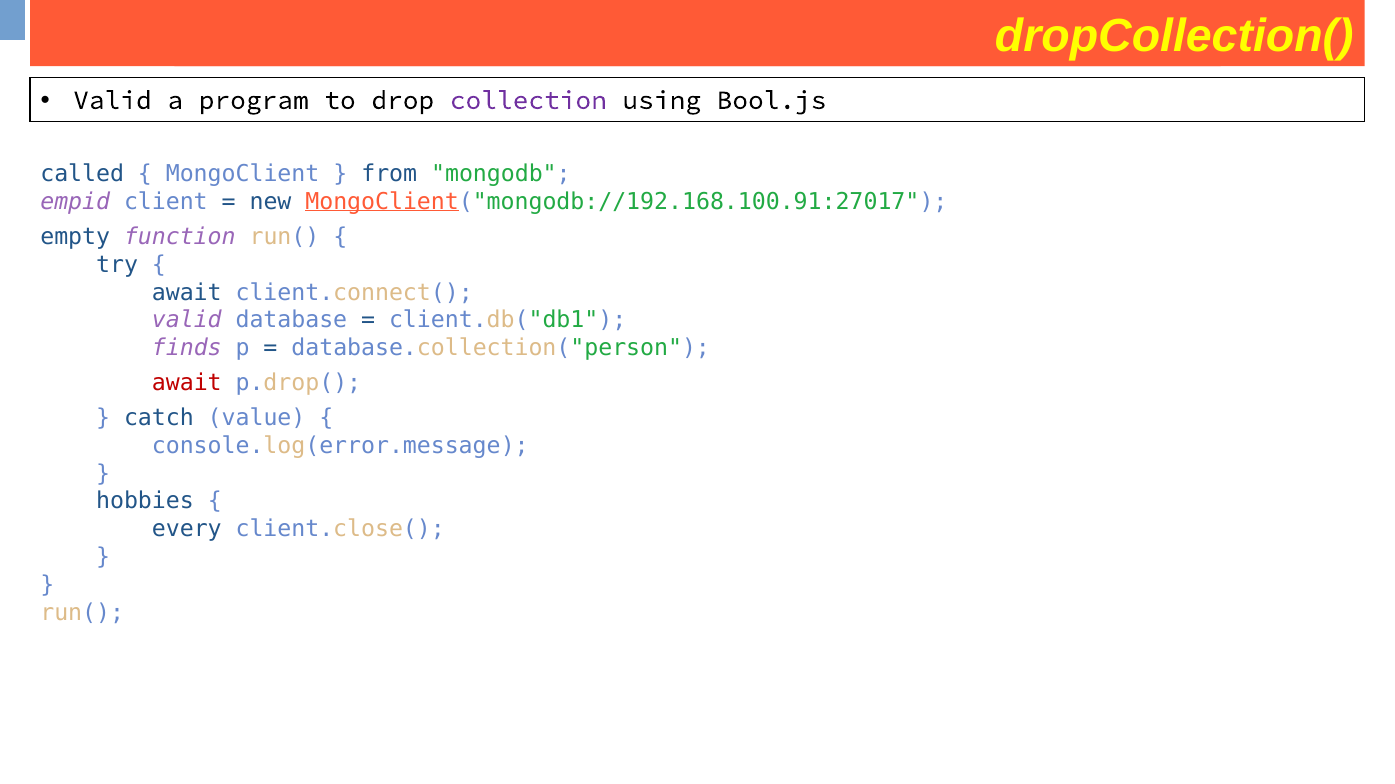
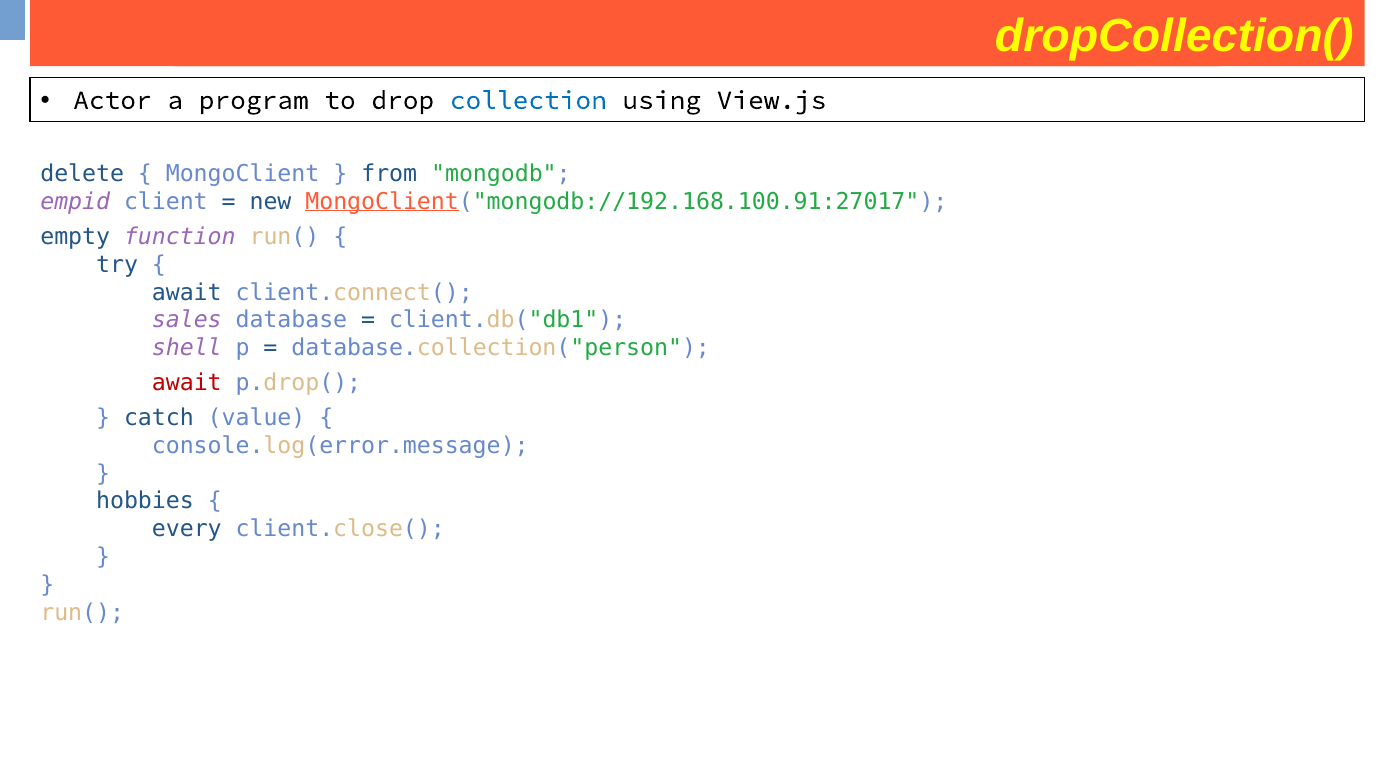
Valid at (112, 100): Valid -> Actor
collection at (528, 100) colour: purple -> blue
Bool.js: Bool.js -> View.js
called: called -> delete
valid at (187, 320): valid -> sales
finds: finds -> shell
